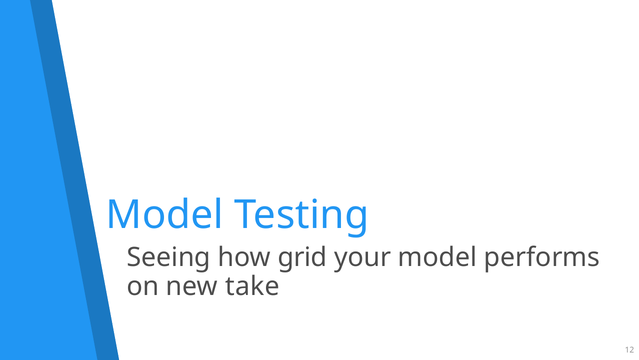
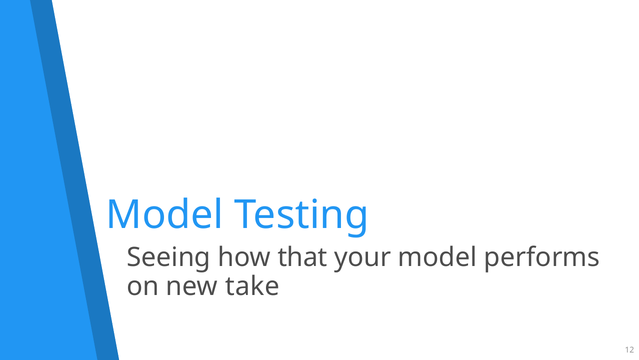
grid: grid -> that
